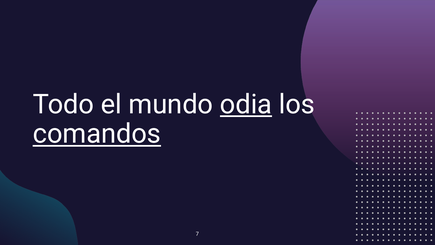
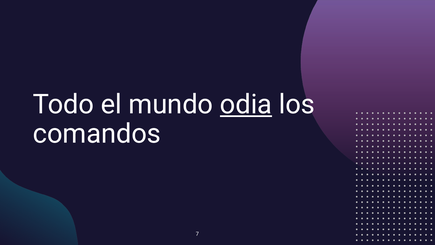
comandos underline: present -> none
